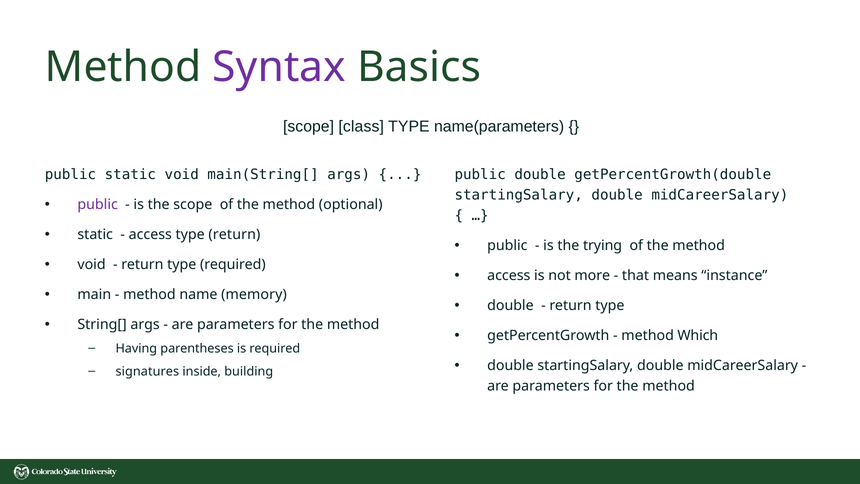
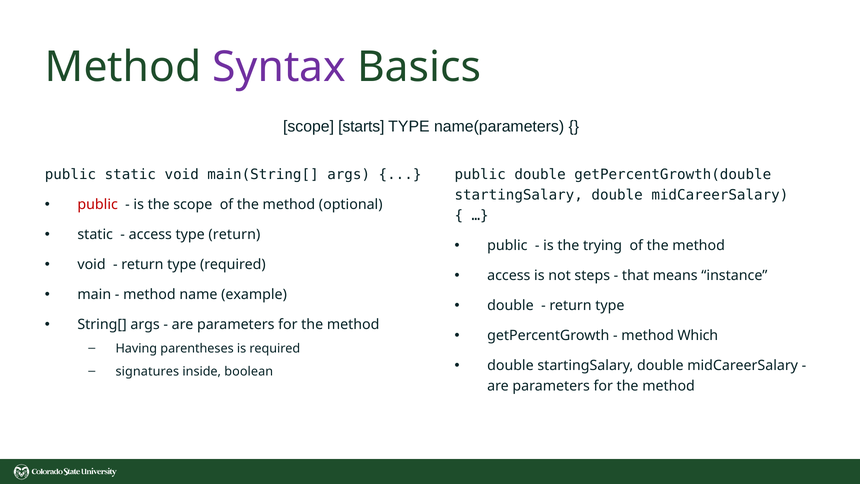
class: class -> starts
public at (98, 205) colour: purple -> red
more: more -> steps
memory: memory -> example
building: building -> boolean
